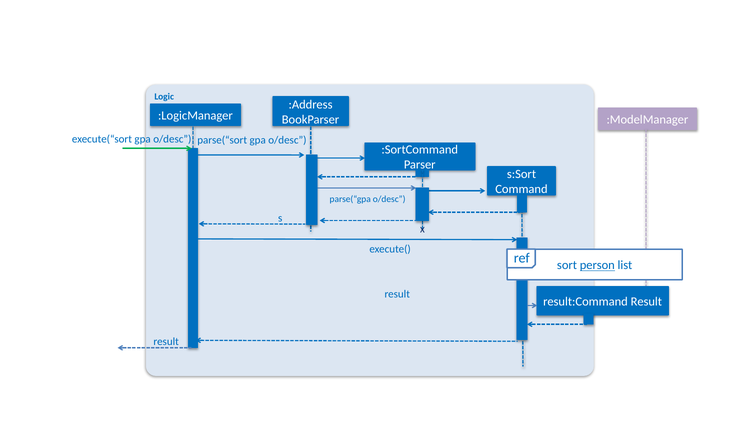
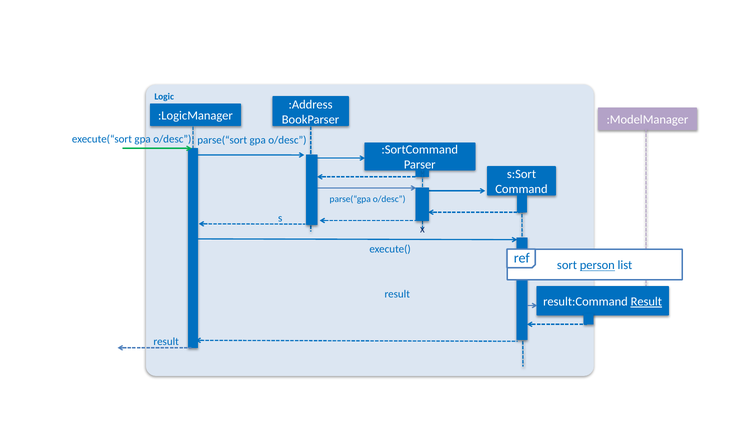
Result at (646, 302) underline: none -> present
